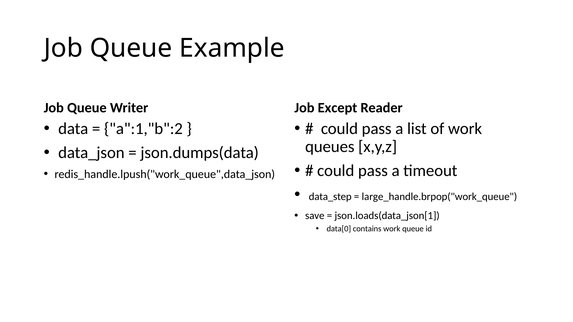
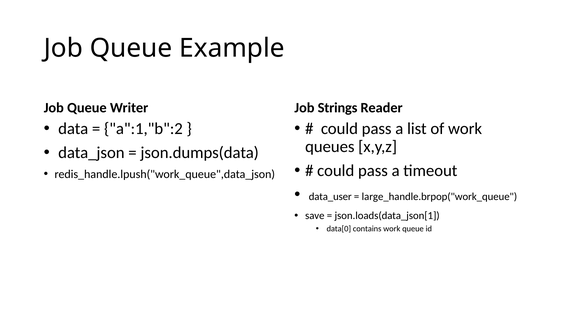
Except: Except -> Strings
data_step: data_step -> data_user
